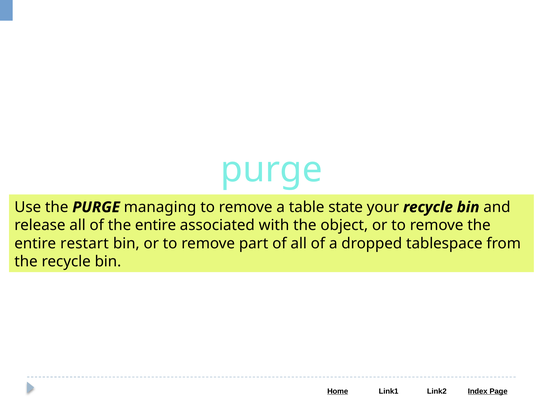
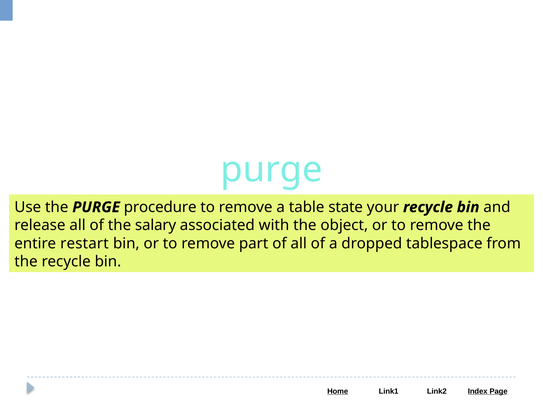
managing: managing -> procedure
of the entire: entire -> salary
